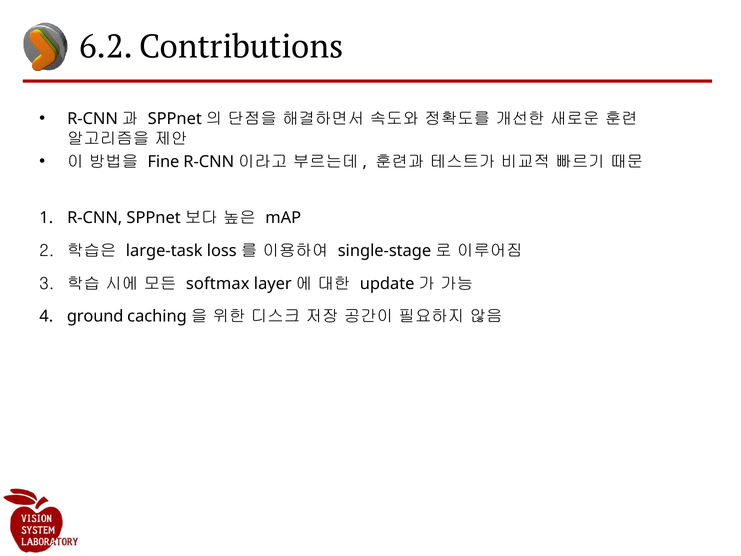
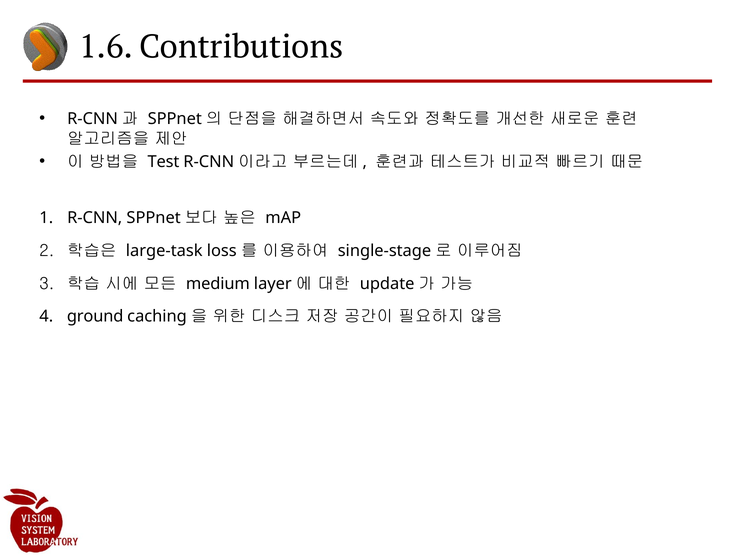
6.2: 6.2 -> 1.6
Fine: Fine -> Test
softmax: softmax -> medium
